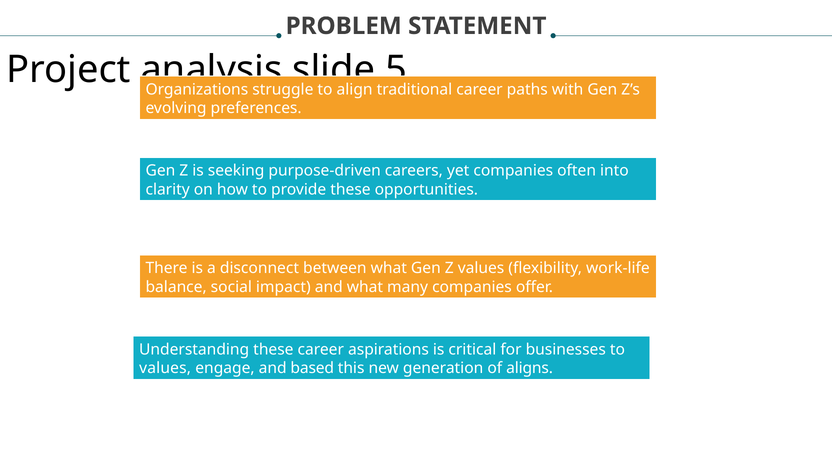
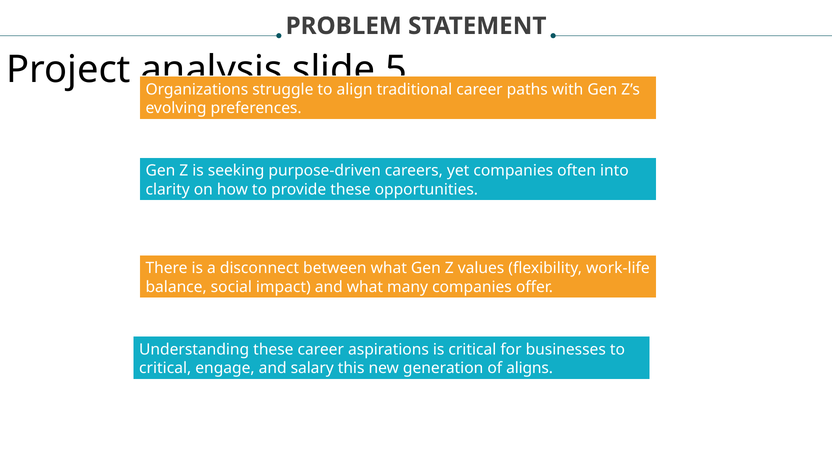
values at (165, 368): values -> critical
based: based -> salary
